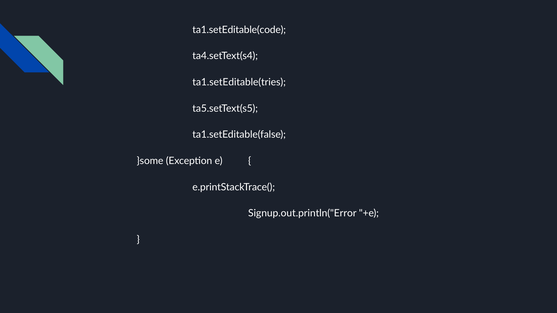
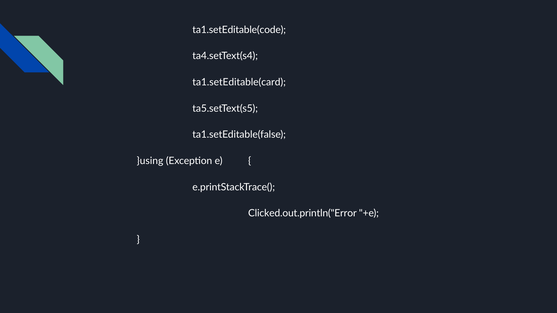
ta1.setEditable(tries: ta1.setEditable(tries -> ta1.setEditable(card
}some: }some -> }using
Signup.out.println("Error: Signup.out.println("Error -> Clicked.out.println("Error
